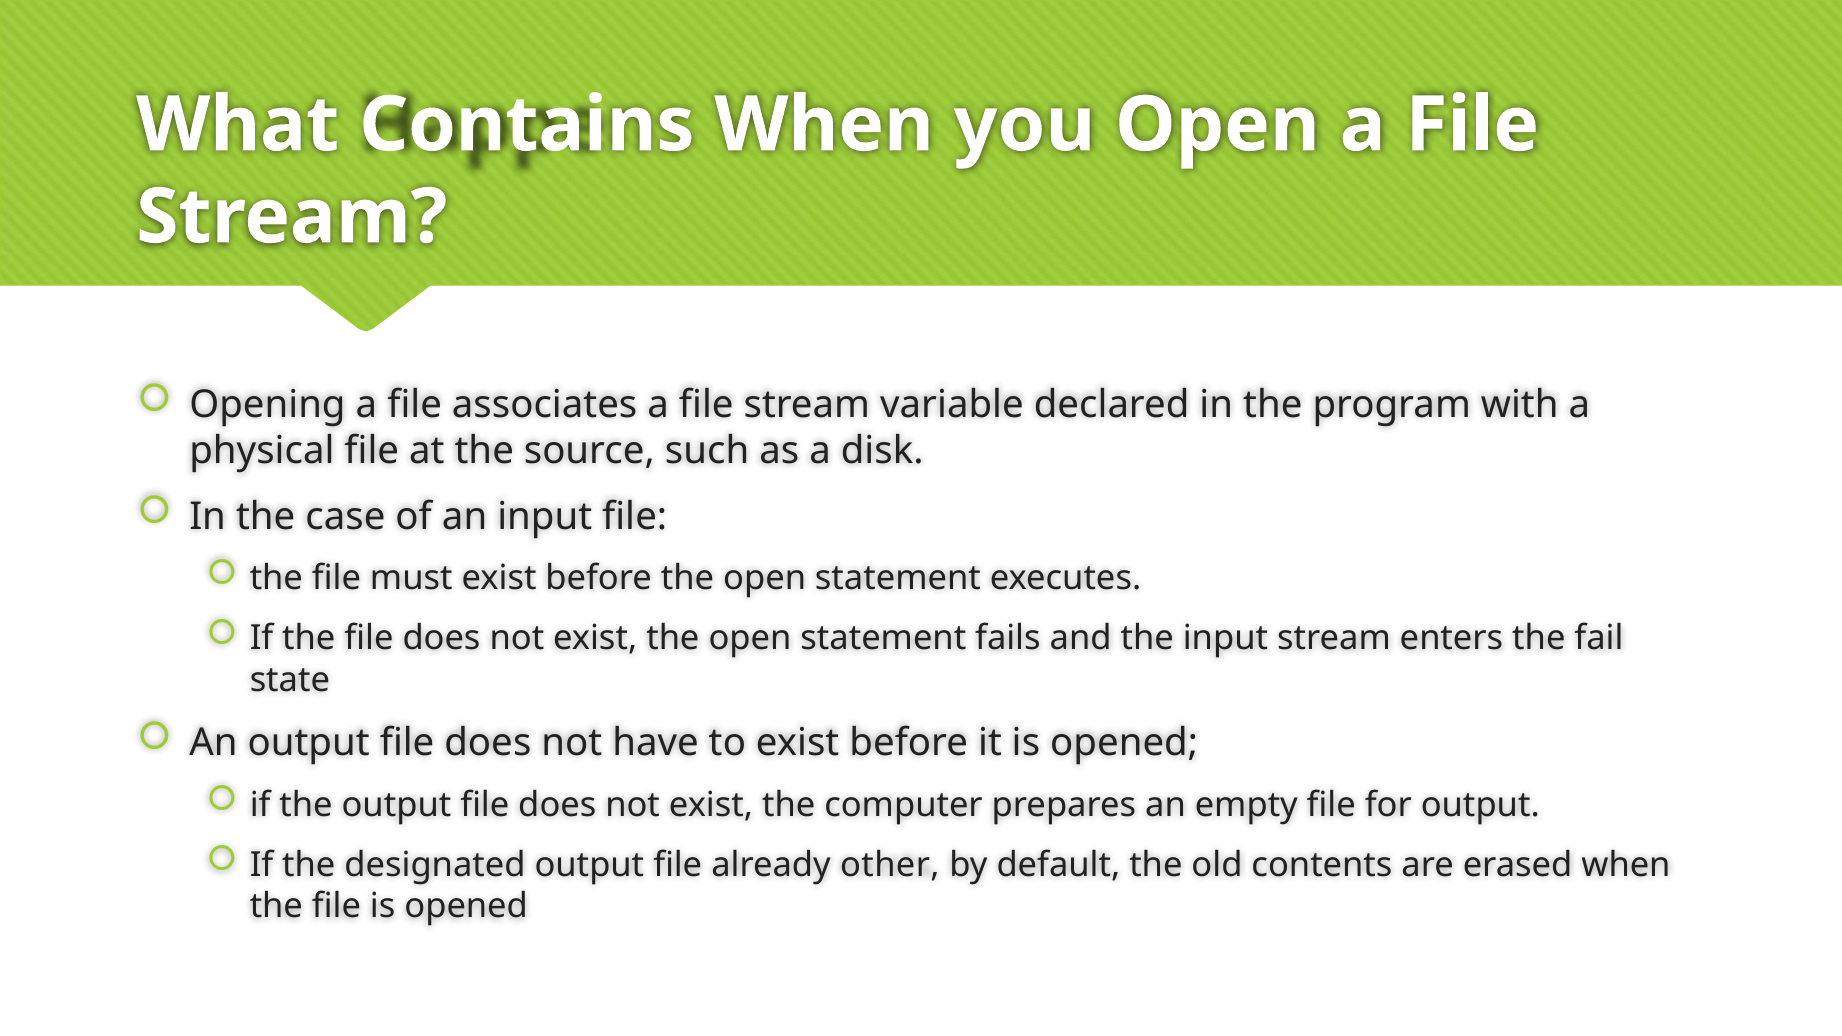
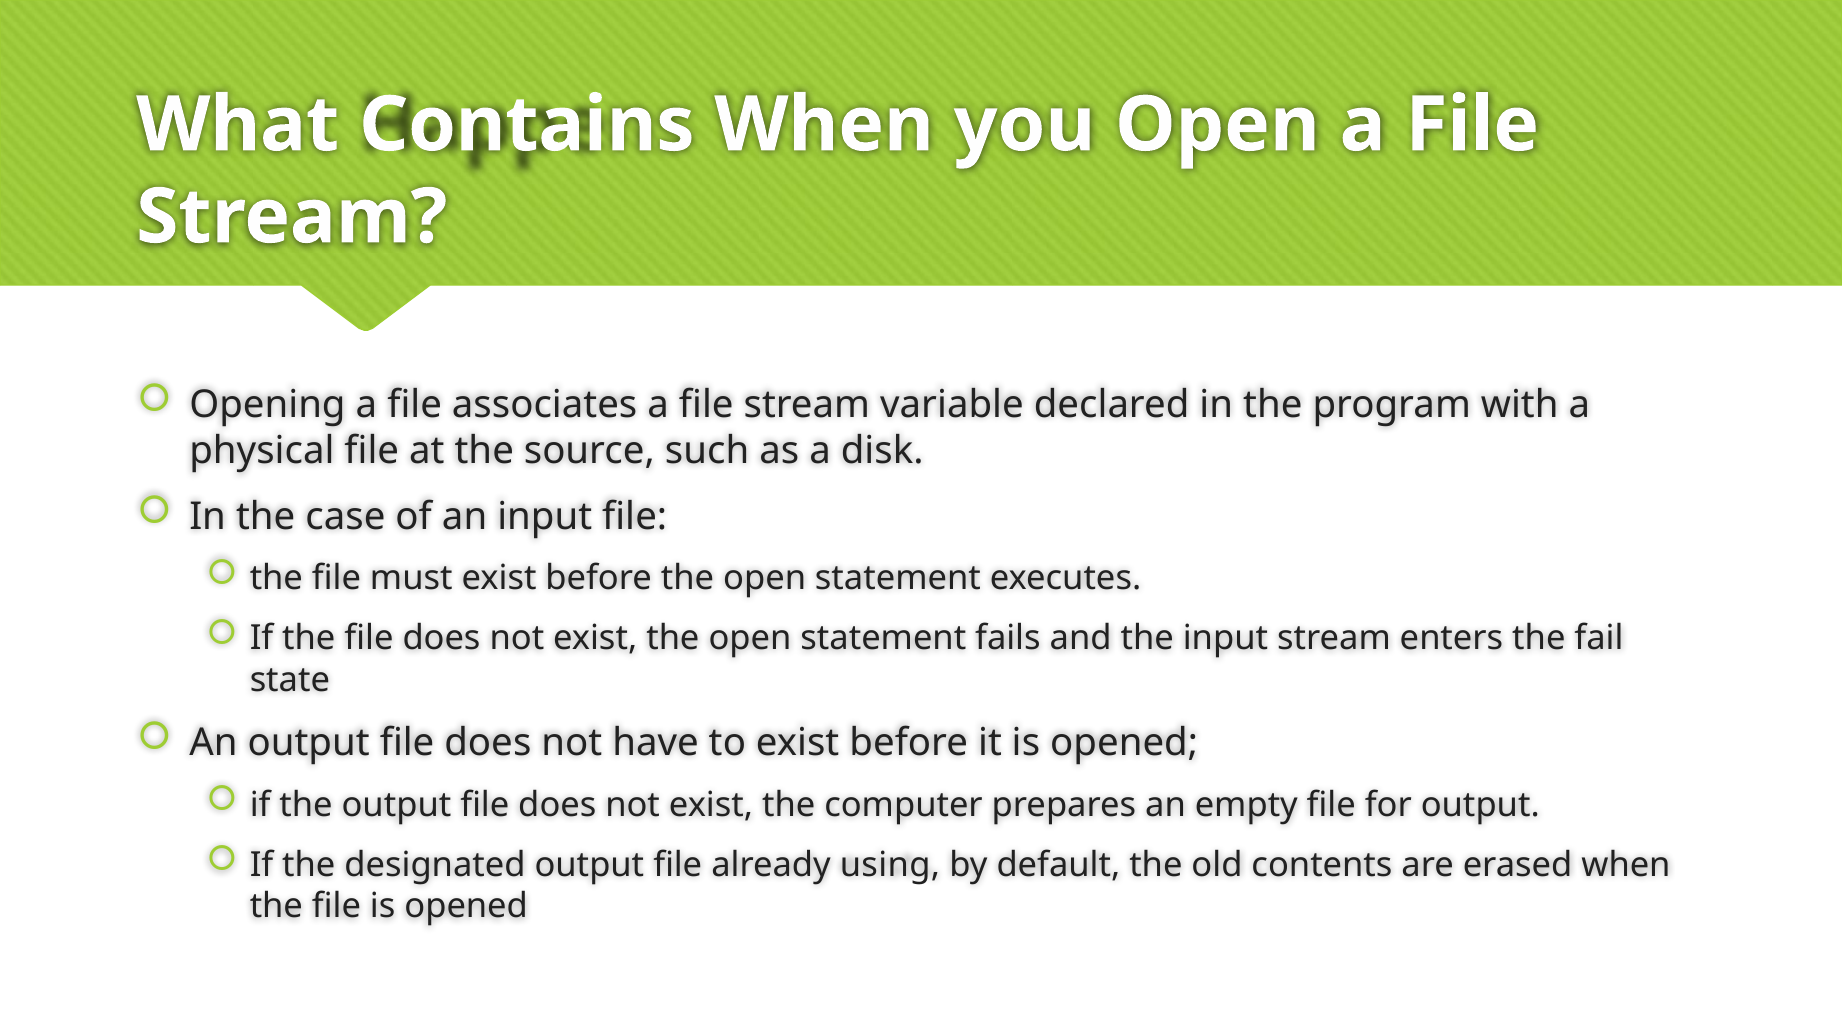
other: other -> using
